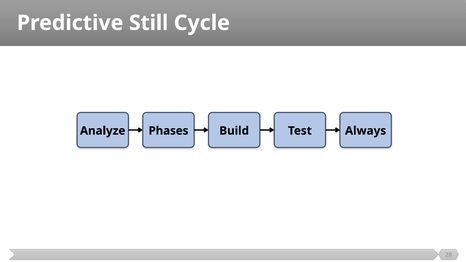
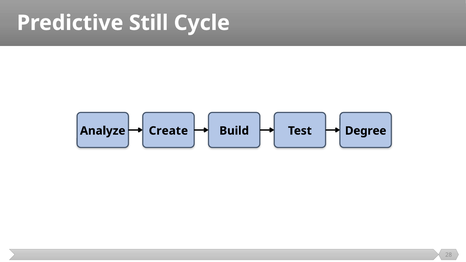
Phases: Phases -> Create
Always: Always -> Degree
